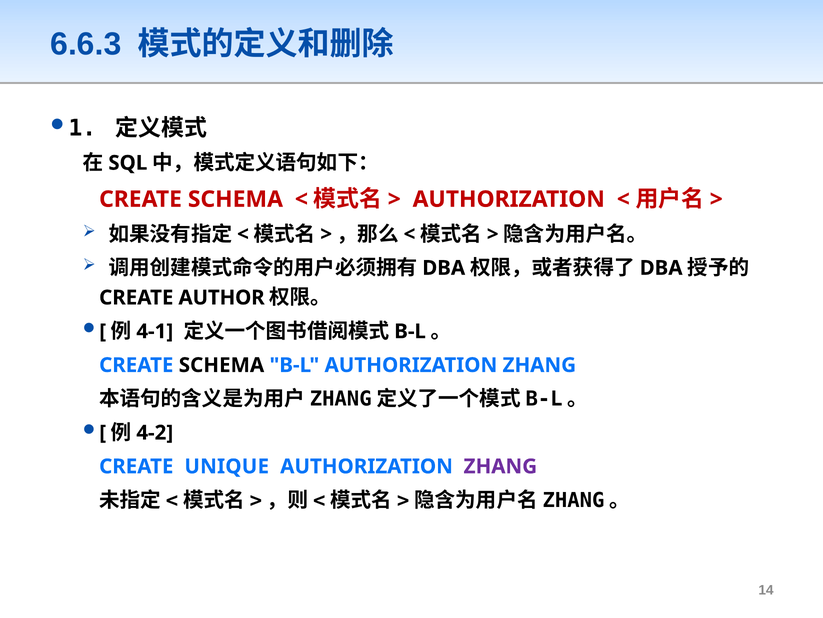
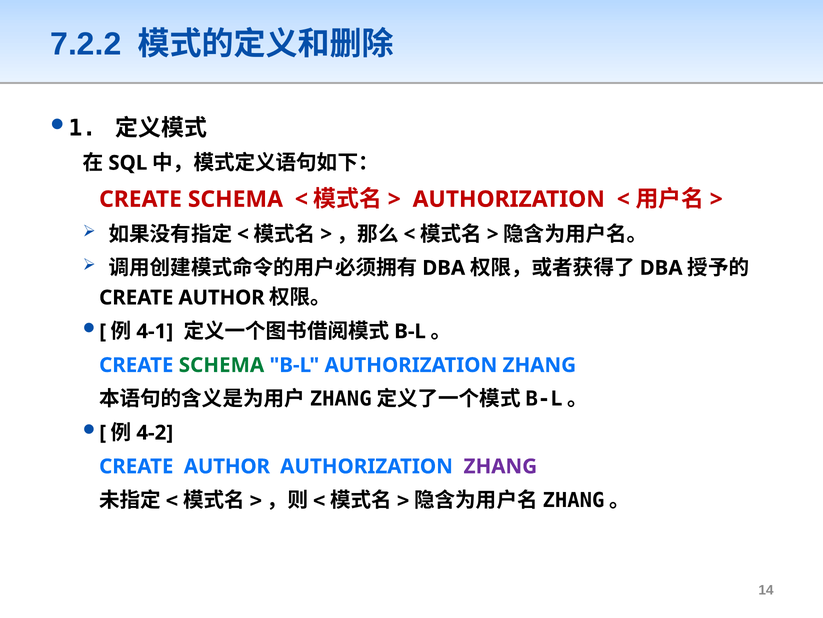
6.6.3: 6.6.3 -> 7.2.2
SCHEMA at (221, 365) colour: black -> green
UNIQUE at (227, 466): UNIQUE -> AUTHOR
